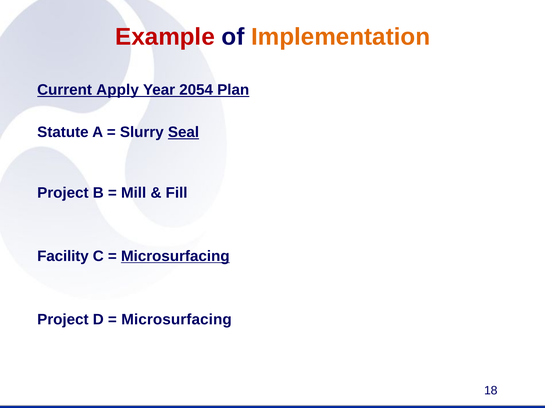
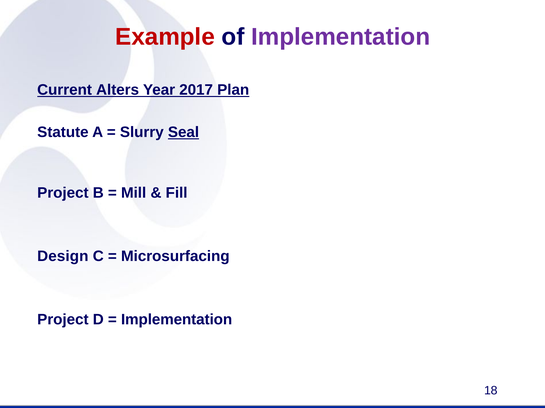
Implementation at (341, 37) colour: orange -> purple
Apply: Apply -> Alters
2054: 2054 -> 2017
Facility: Facility -> Design
Microsurfacing at (175, 257) underline: present -> none
Microsurfacing at (176, 320): Microsurfacing -> Implementation
